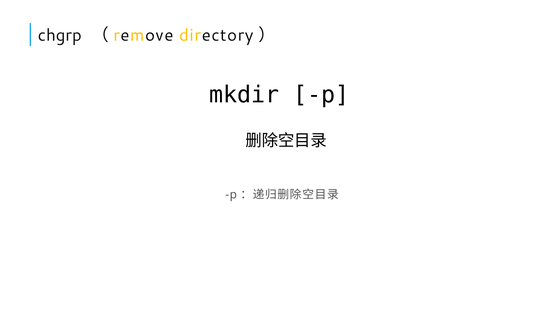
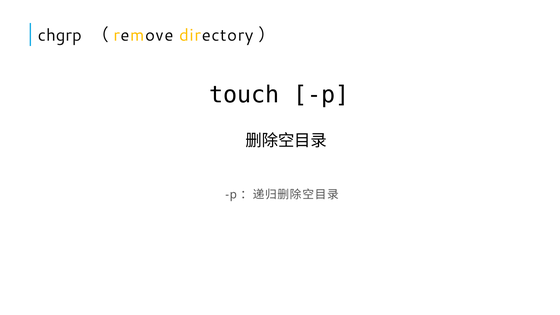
mkdir: mkdir -> touch
